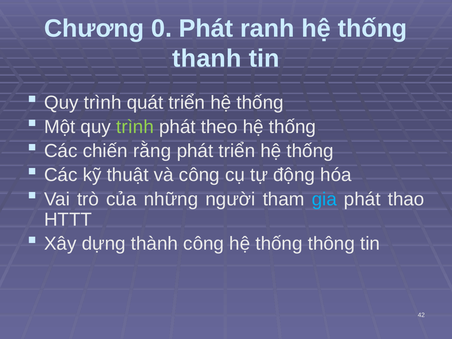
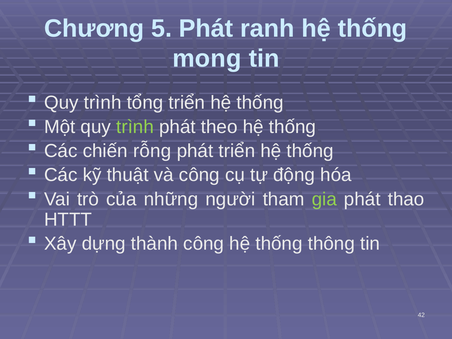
0: 0 -> 5
thanh: thanh -> mong
quát: quát -> tổng
rằng: rằng -> rỗng
gia colour: light blue -> light green
